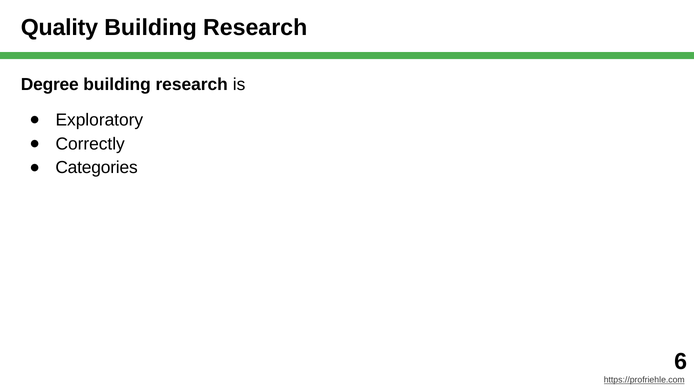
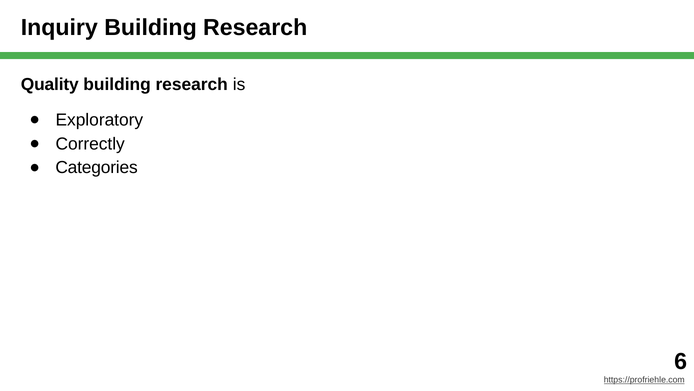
Quality: Quality -> Inquiry
Degree: Degree -> Quality
